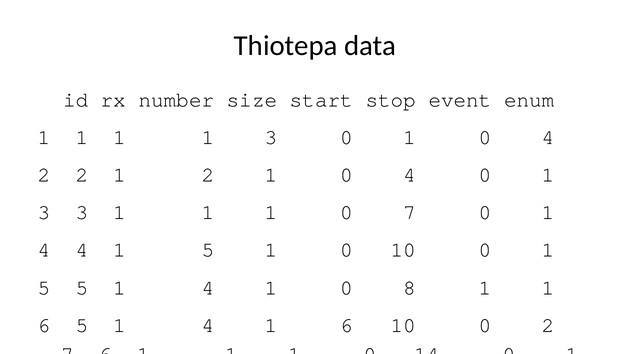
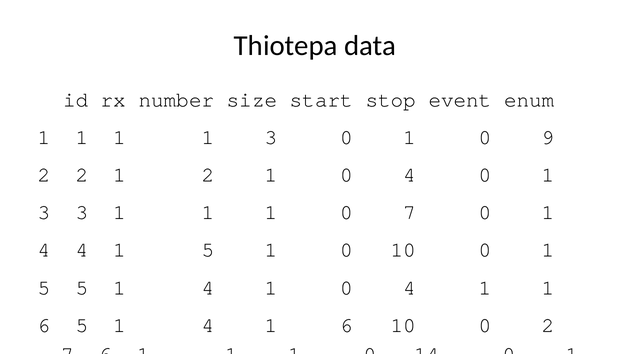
0 1 0 4: 4 -> 9
4 1 0 8: 8 -> 4
